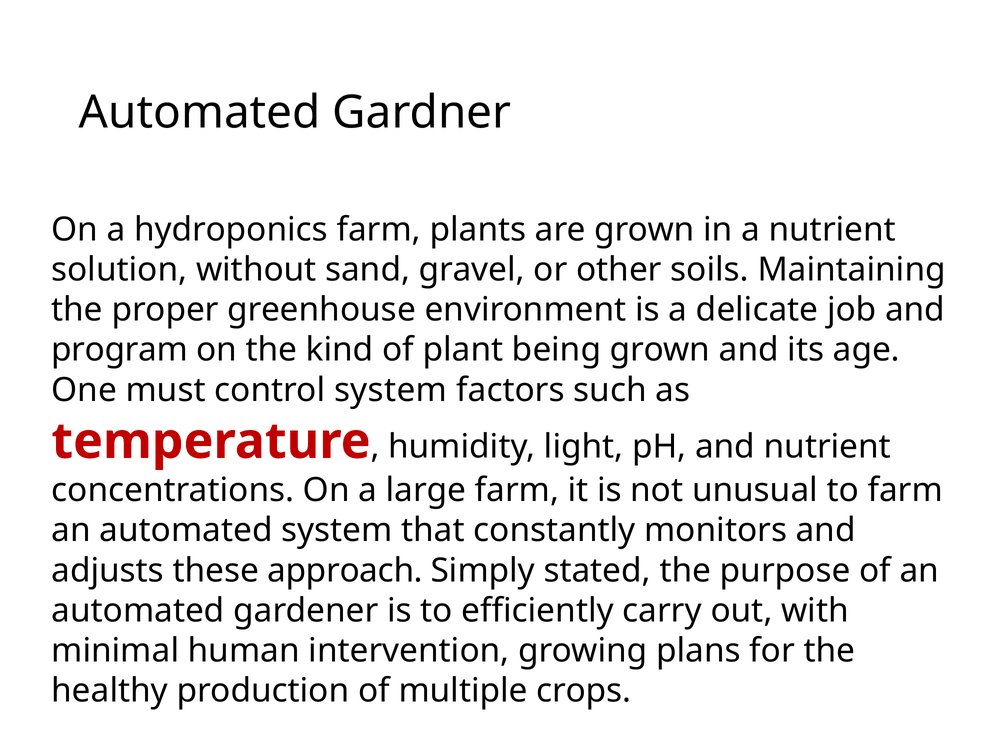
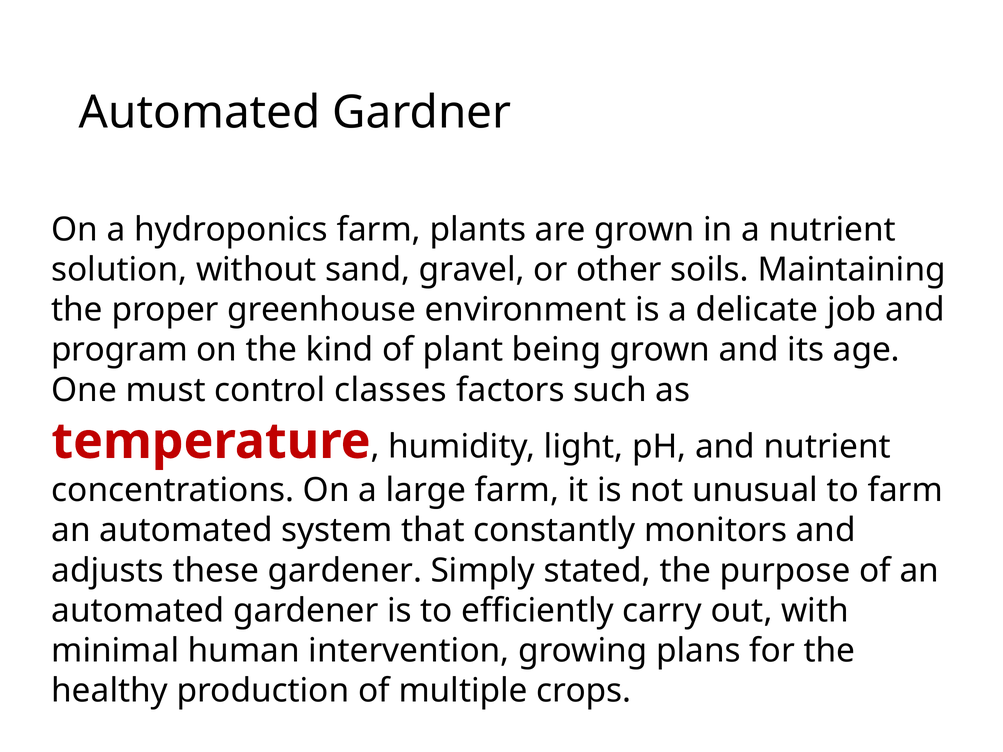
control system: system -> classes
these approach: approach -> gardener
